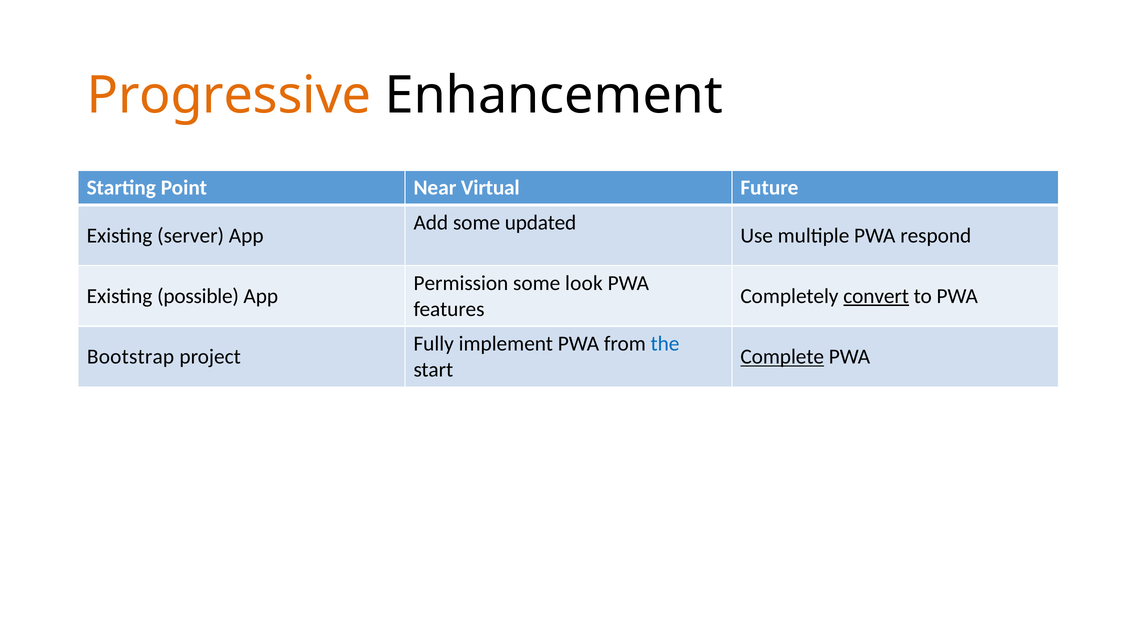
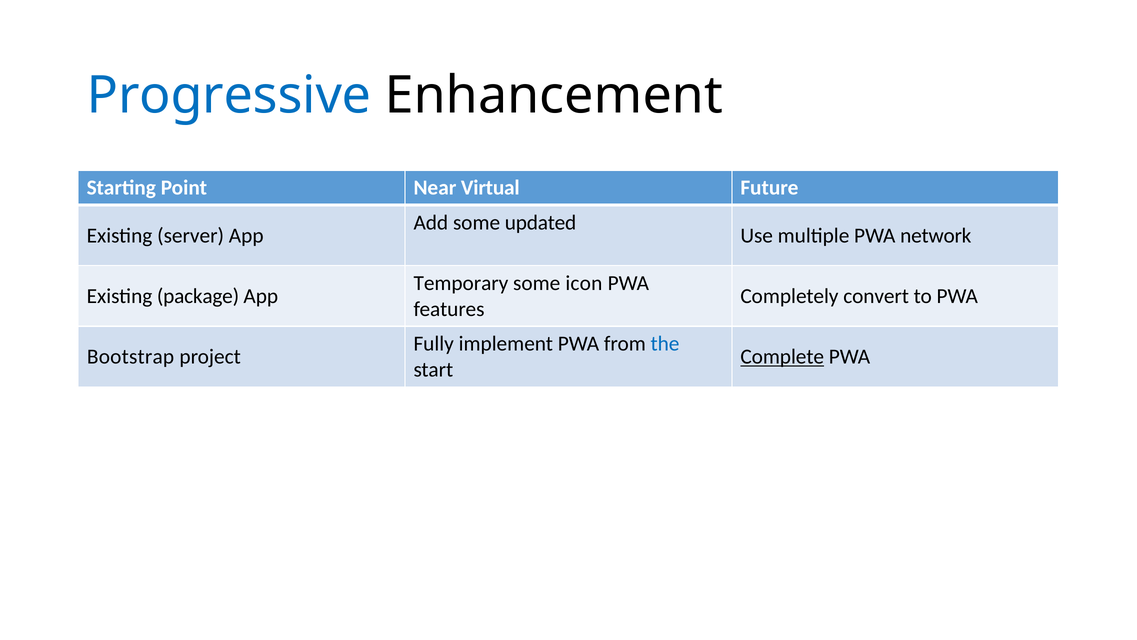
Progressive colour: orange -> blue
respond: respond -> network
Permission: Permission -> Temporary
look: look -> icon
possible: possible -> package
convert underline: present -> none
